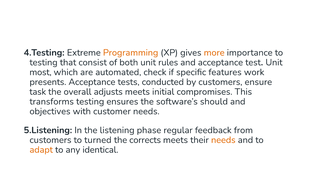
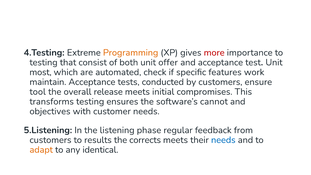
more colour: orange -> red
rules: rules -> offer
presents: presents -> maintain
task: task -> tool
adjusts: adjusts -> release
should: should -> cannot
turned: turned -> results
needs at (223, 140) colour: orange -> blue
